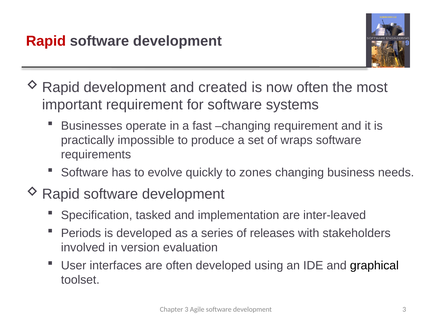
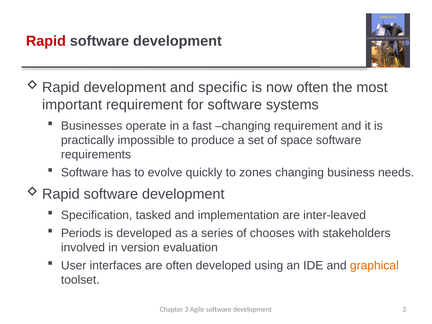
created: created -> specific
wraps: wraps -> space
releases: releases -> chooses
graphical colour: black -> orange
